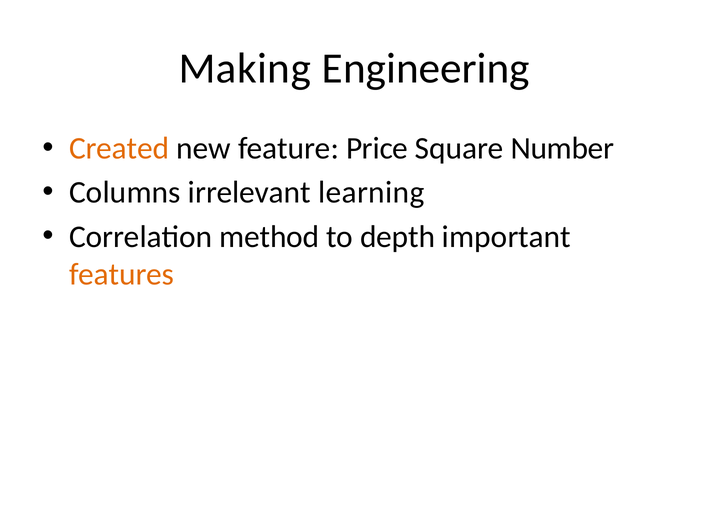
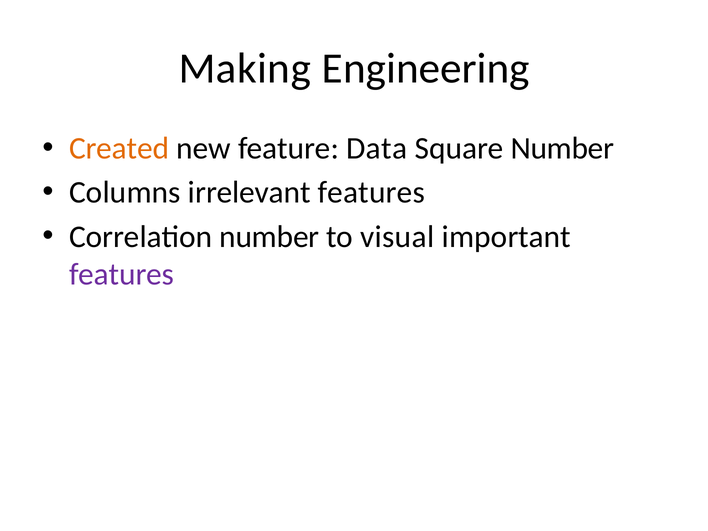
Price: Price -> Data
irrelevant learning: learning -> features
Correlation method: method -> number
depth: depth -> visual
features at (122, 274) colour: orange -> purple
